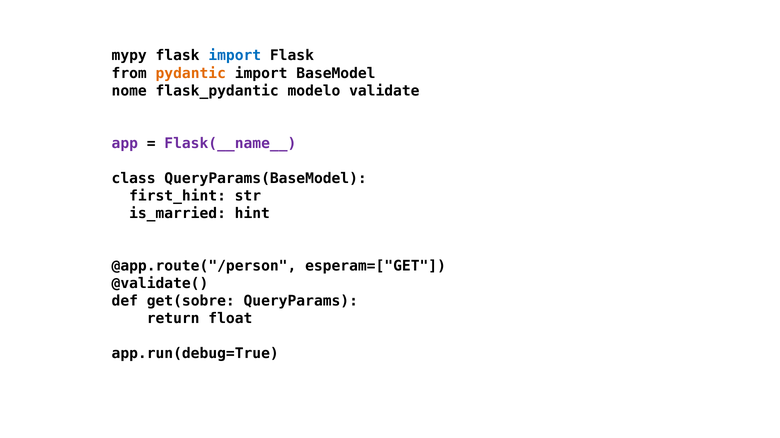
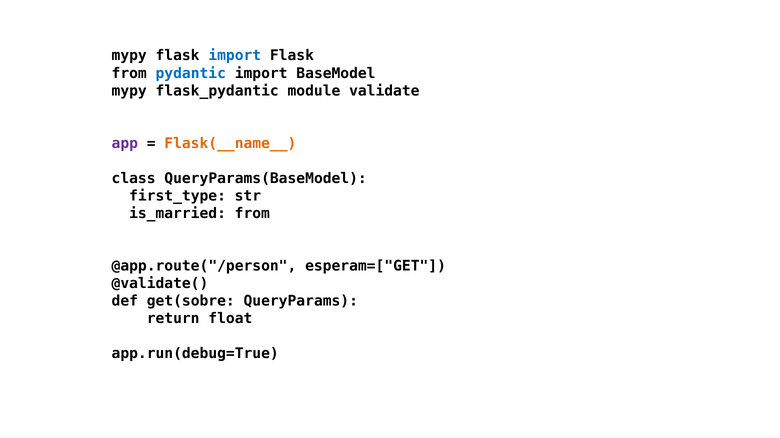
pydantic colour: orange -> blue
nome at (129, 91): nome -> mypy
modelo: modelo -> module
Flask(__name__ colour: purple -> orange
first_hint: first_hint -> first_type
is_married hint: hint -> from
